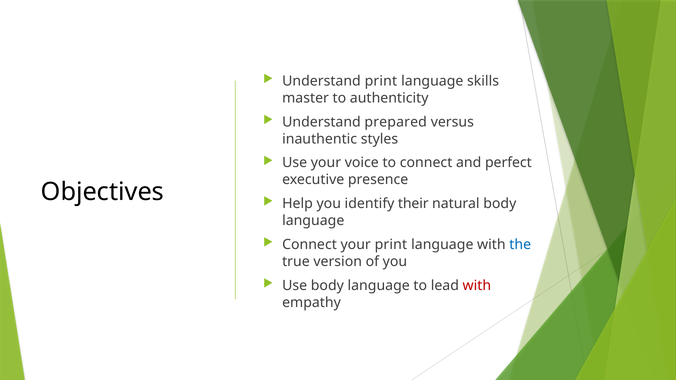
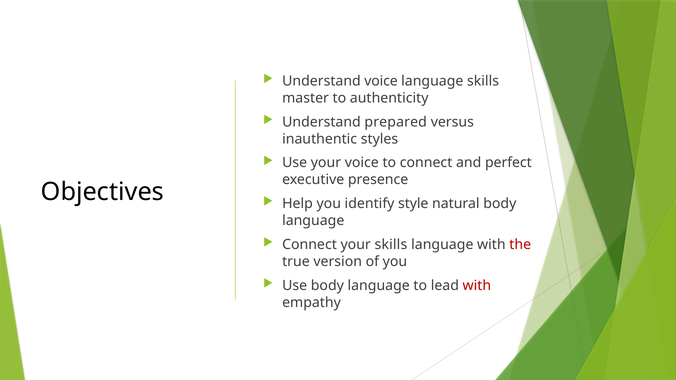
Understand print: print -> voice
their: their -> style
your print: print -> skills
the colour: blue -> red
